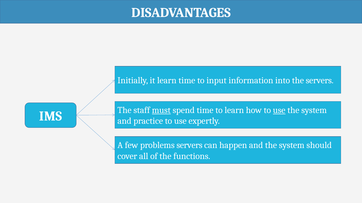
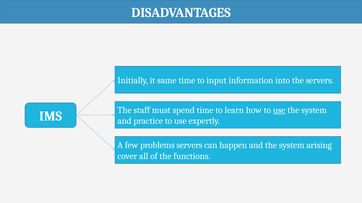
it learn: learn -> same
must underline: present -> none
should: should -> arising
